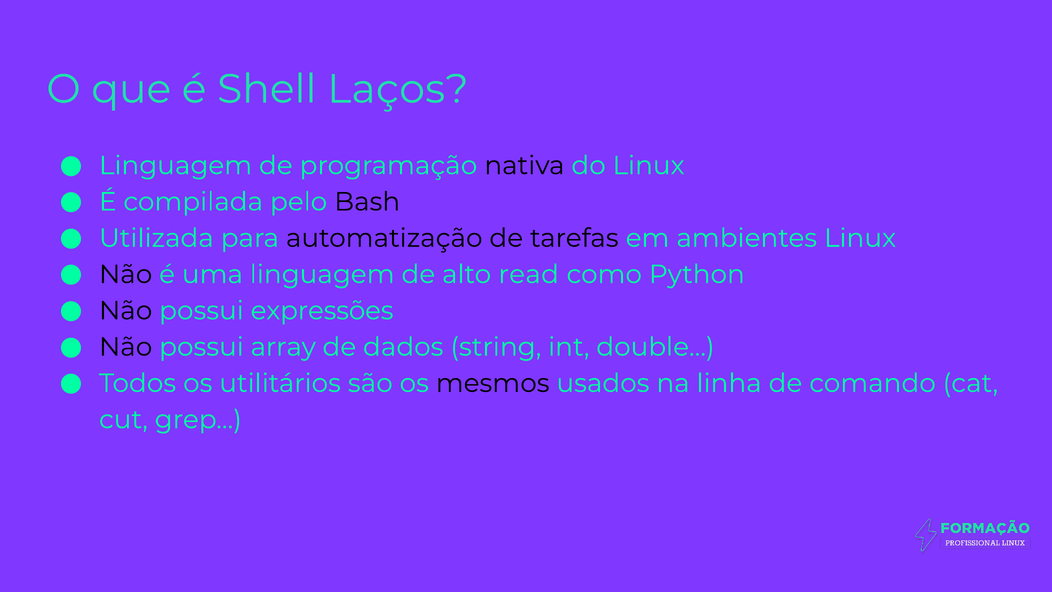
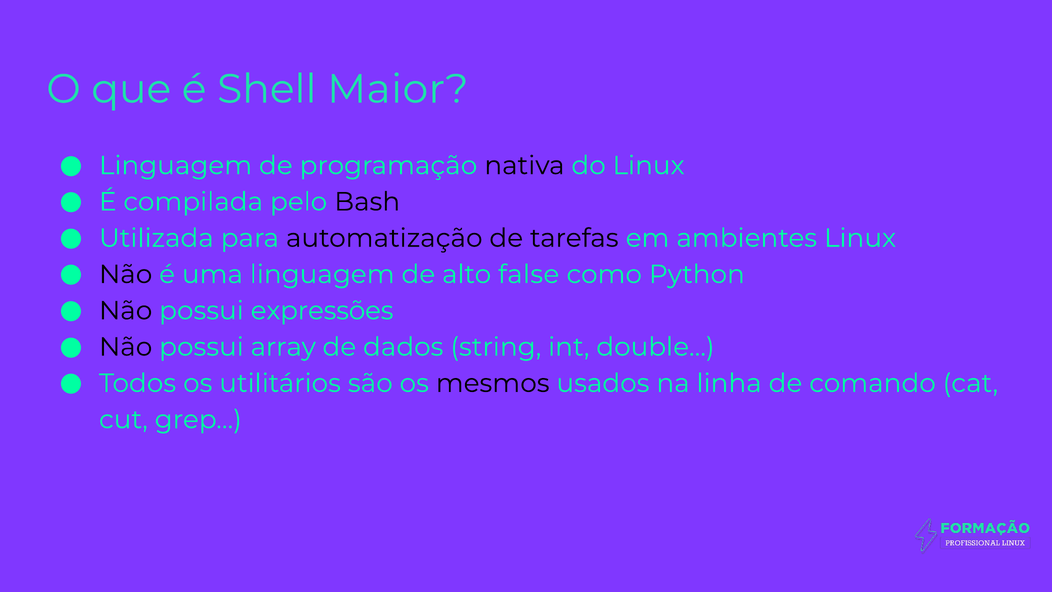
Laços: Laços -> Maior
read: read -> false
